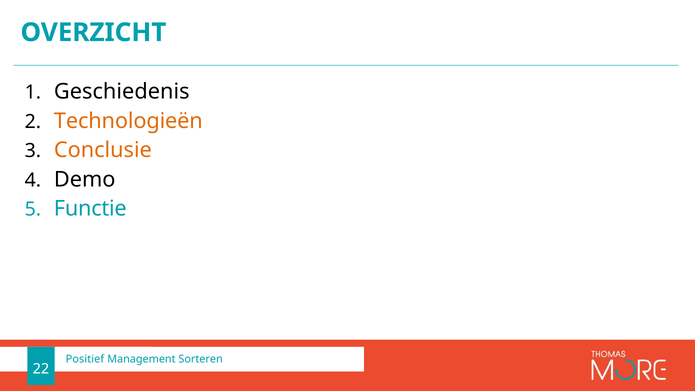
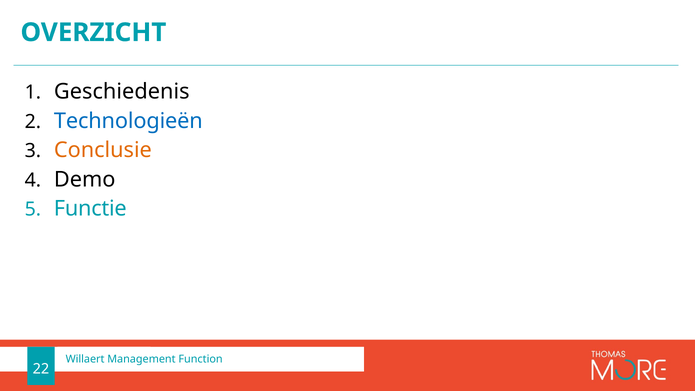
Technologieën colour: orange -> blue
Positief: Positief -> Willaert
Sorteren: Sorteren -> Function
